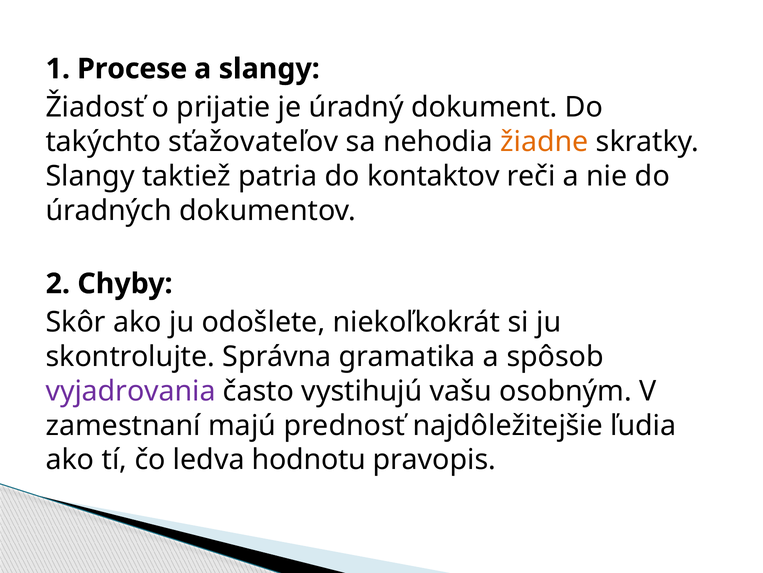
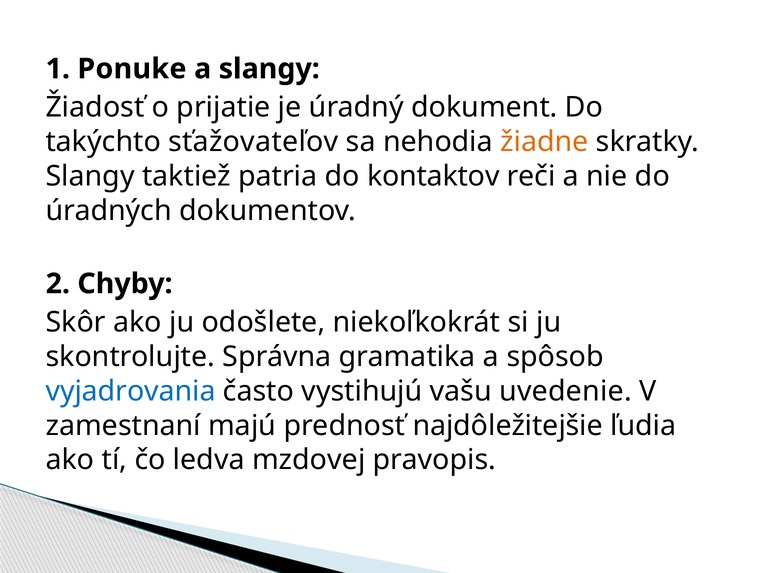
Procese: Procese -> Ponuke
vyjadrovania colour: purple -> blue
osobným: osobným -> uvedenie
hodnotu: hodnotu -> mzdovej
